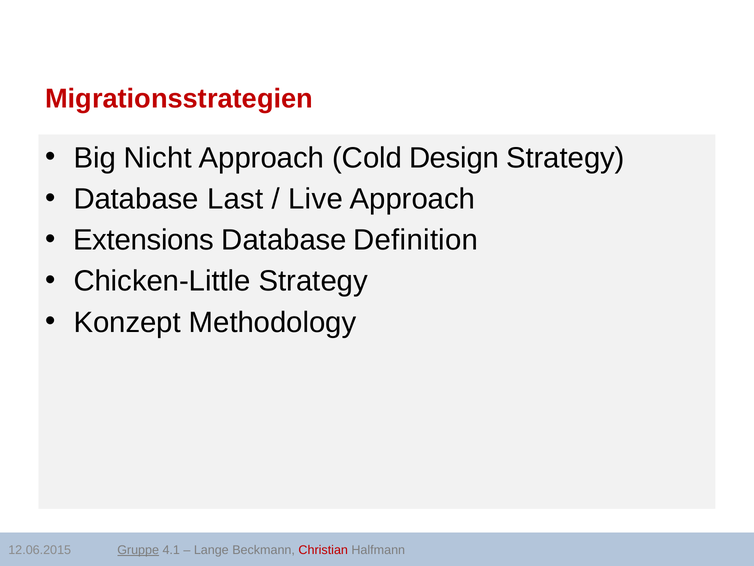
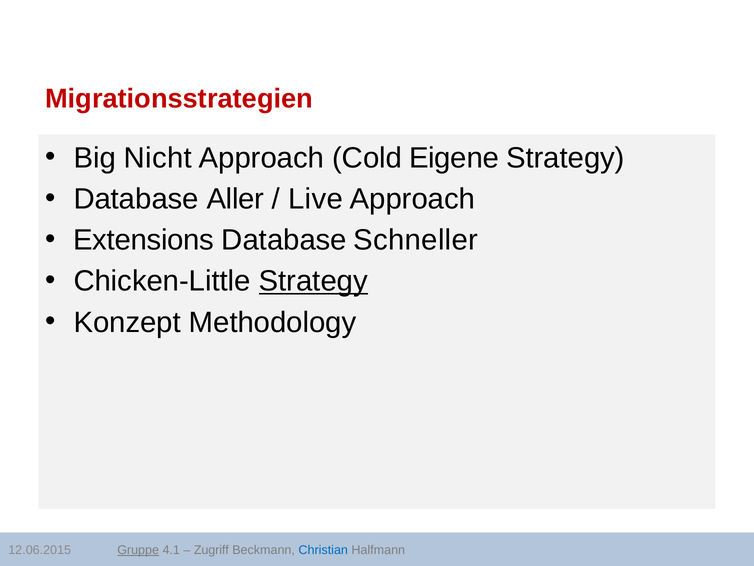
Design: Design -> Eigene
Last: Last -> Aller
Definition: Definition -> Schneller
Strategy at (313, 281) underline: none -> present
Lange: Lange -> Zugriff
Christian colour: red -> blue
